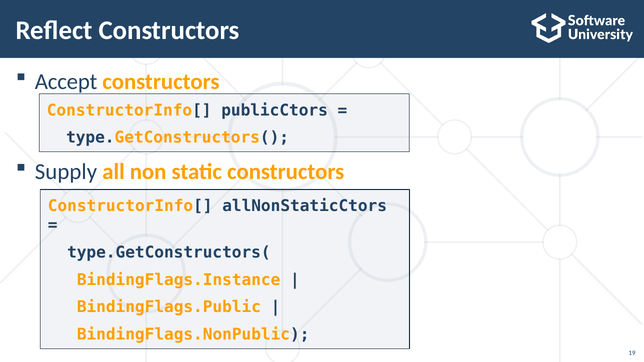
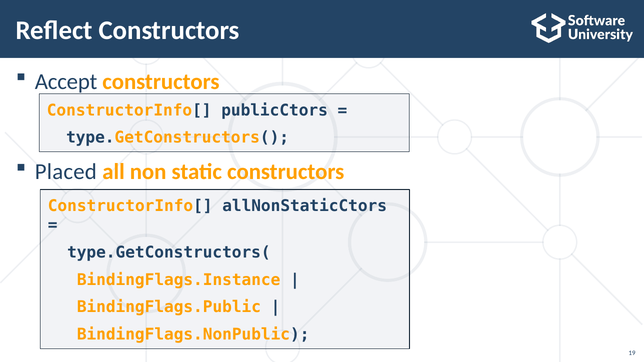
Supply: Supply -> Placed
